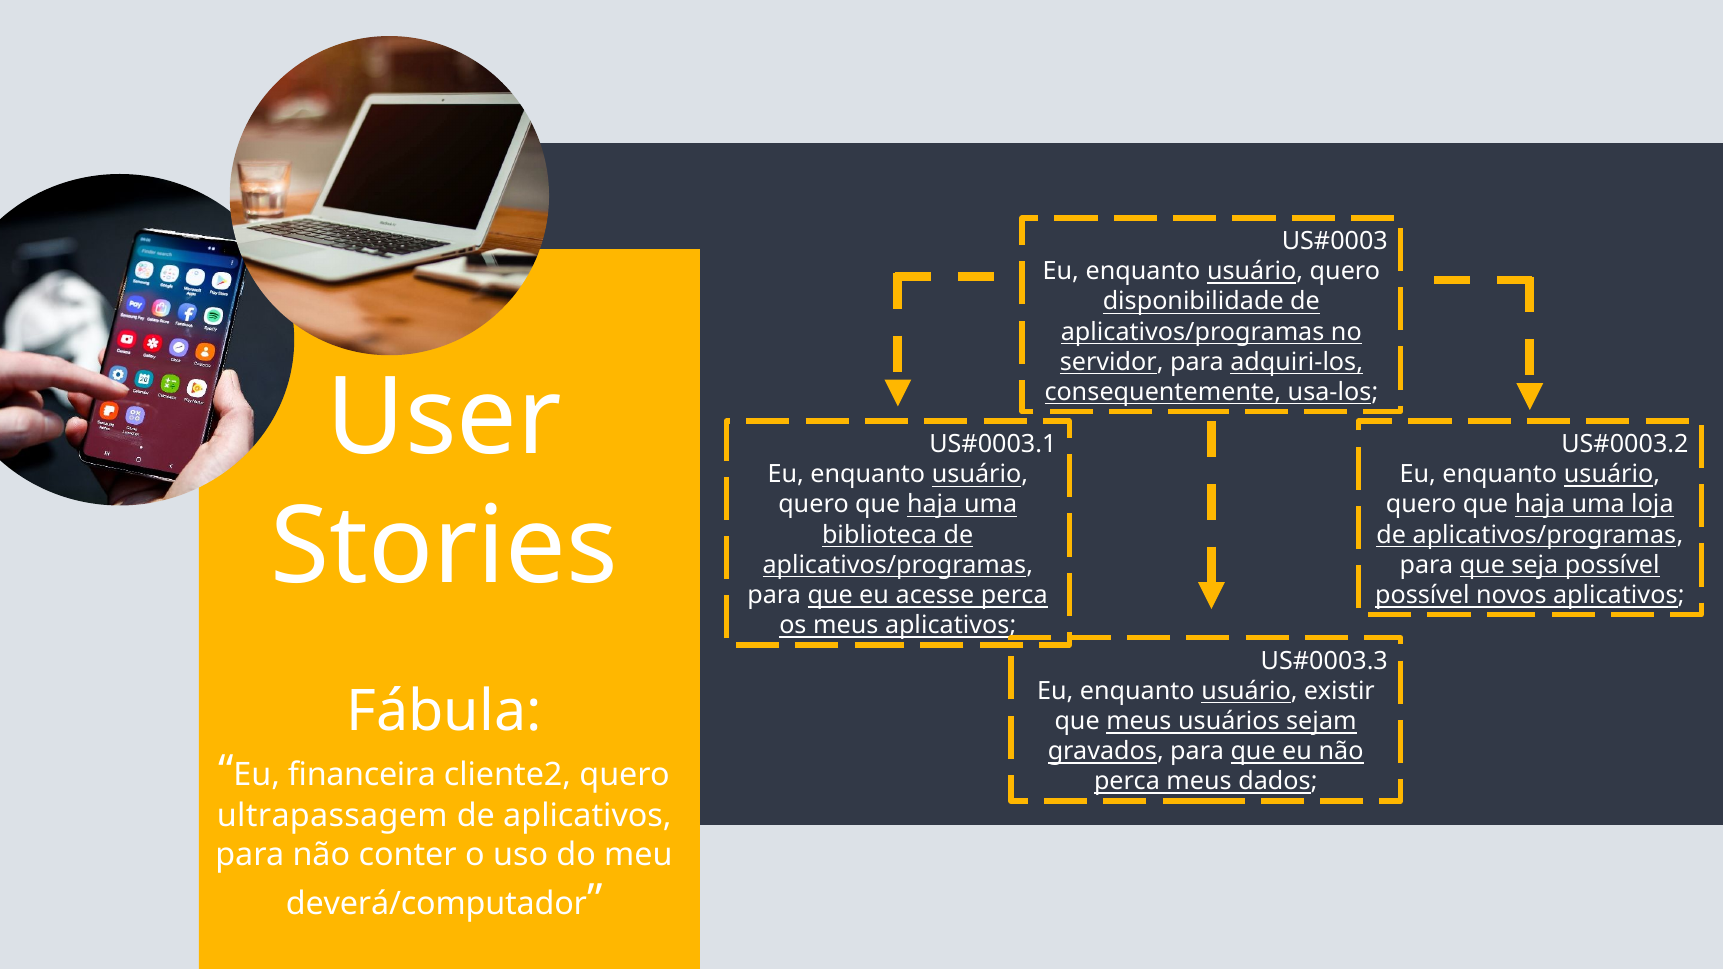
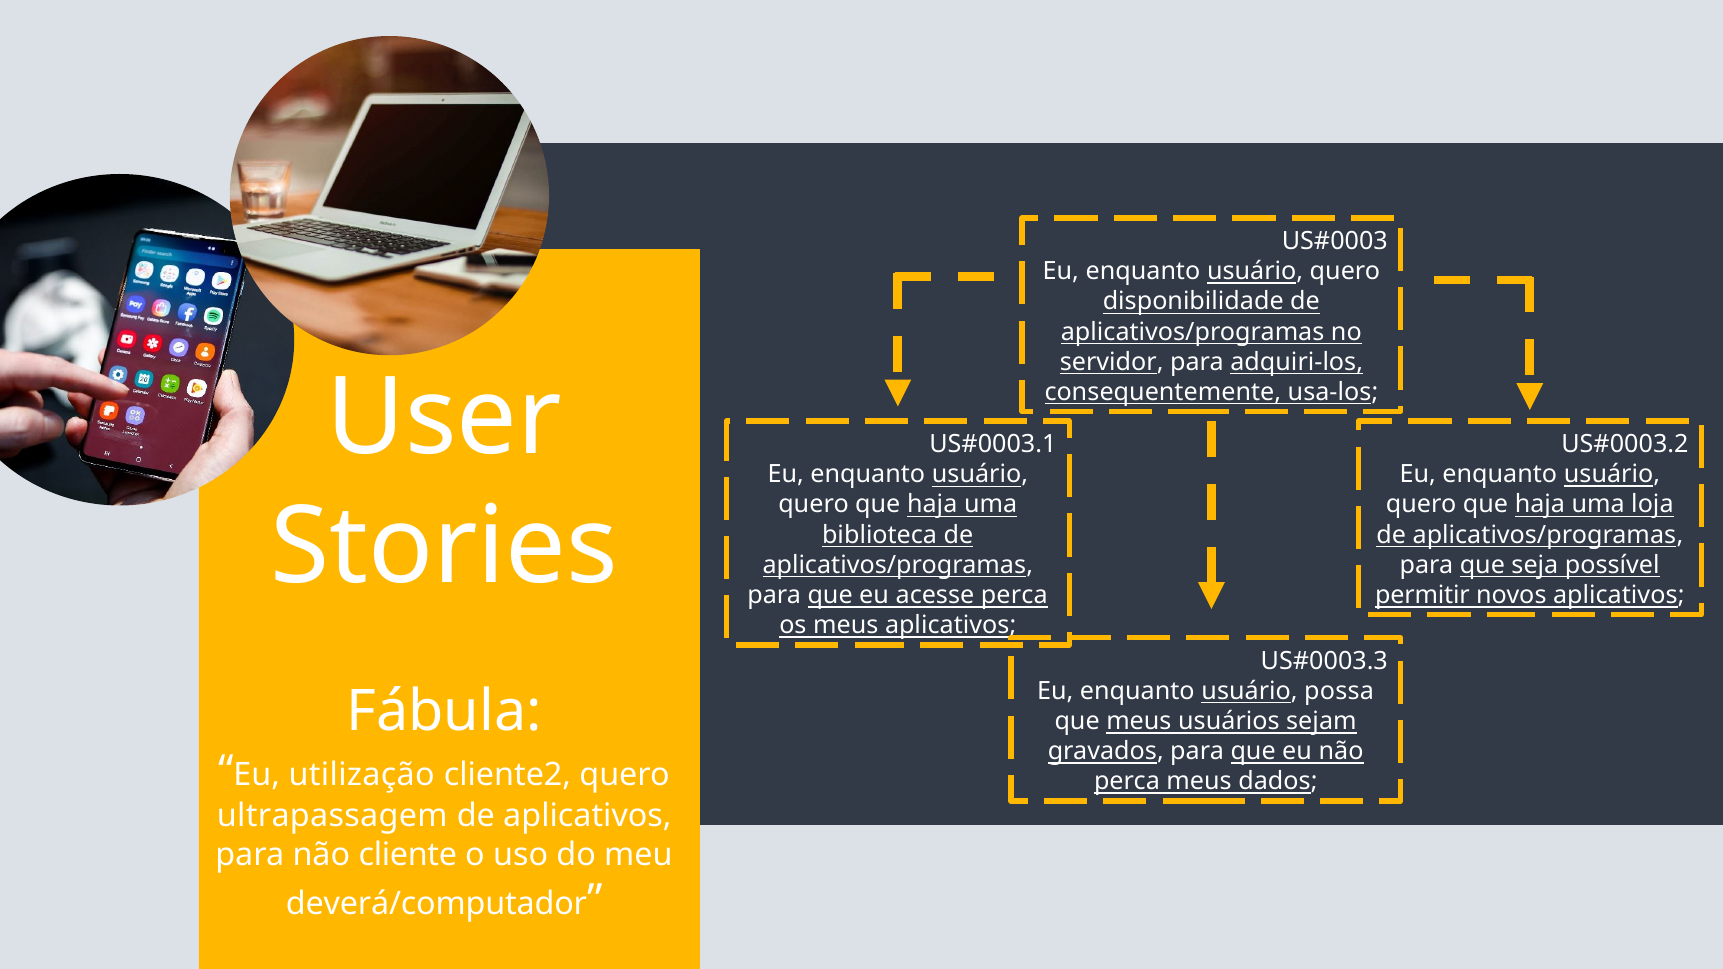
possível at (1422, 595): possível -> permitir
existir: existir -> possa
financeira: financeira -> utilização
conter: conter -> cliente
